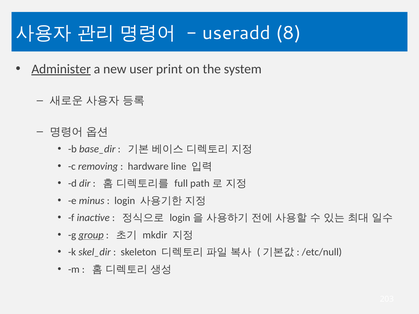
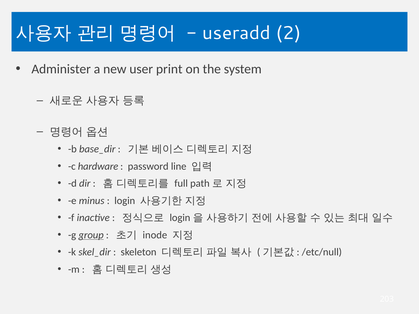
8: 8 -> 2
Administer underline: present -> none
removing: removing -> hardware
hardware: hardware -> password
mkdir: mkdir -> inode
